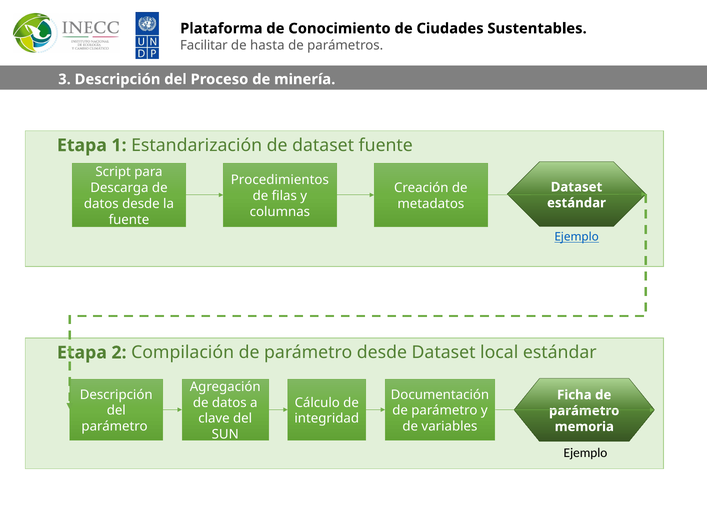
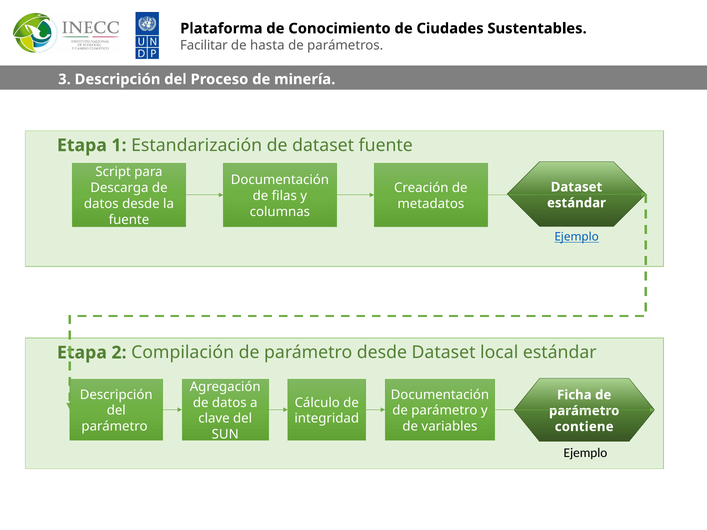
Procedimientos at (280, 180): Procedimientos -> Documentación
memoria: memoria -> contiene
